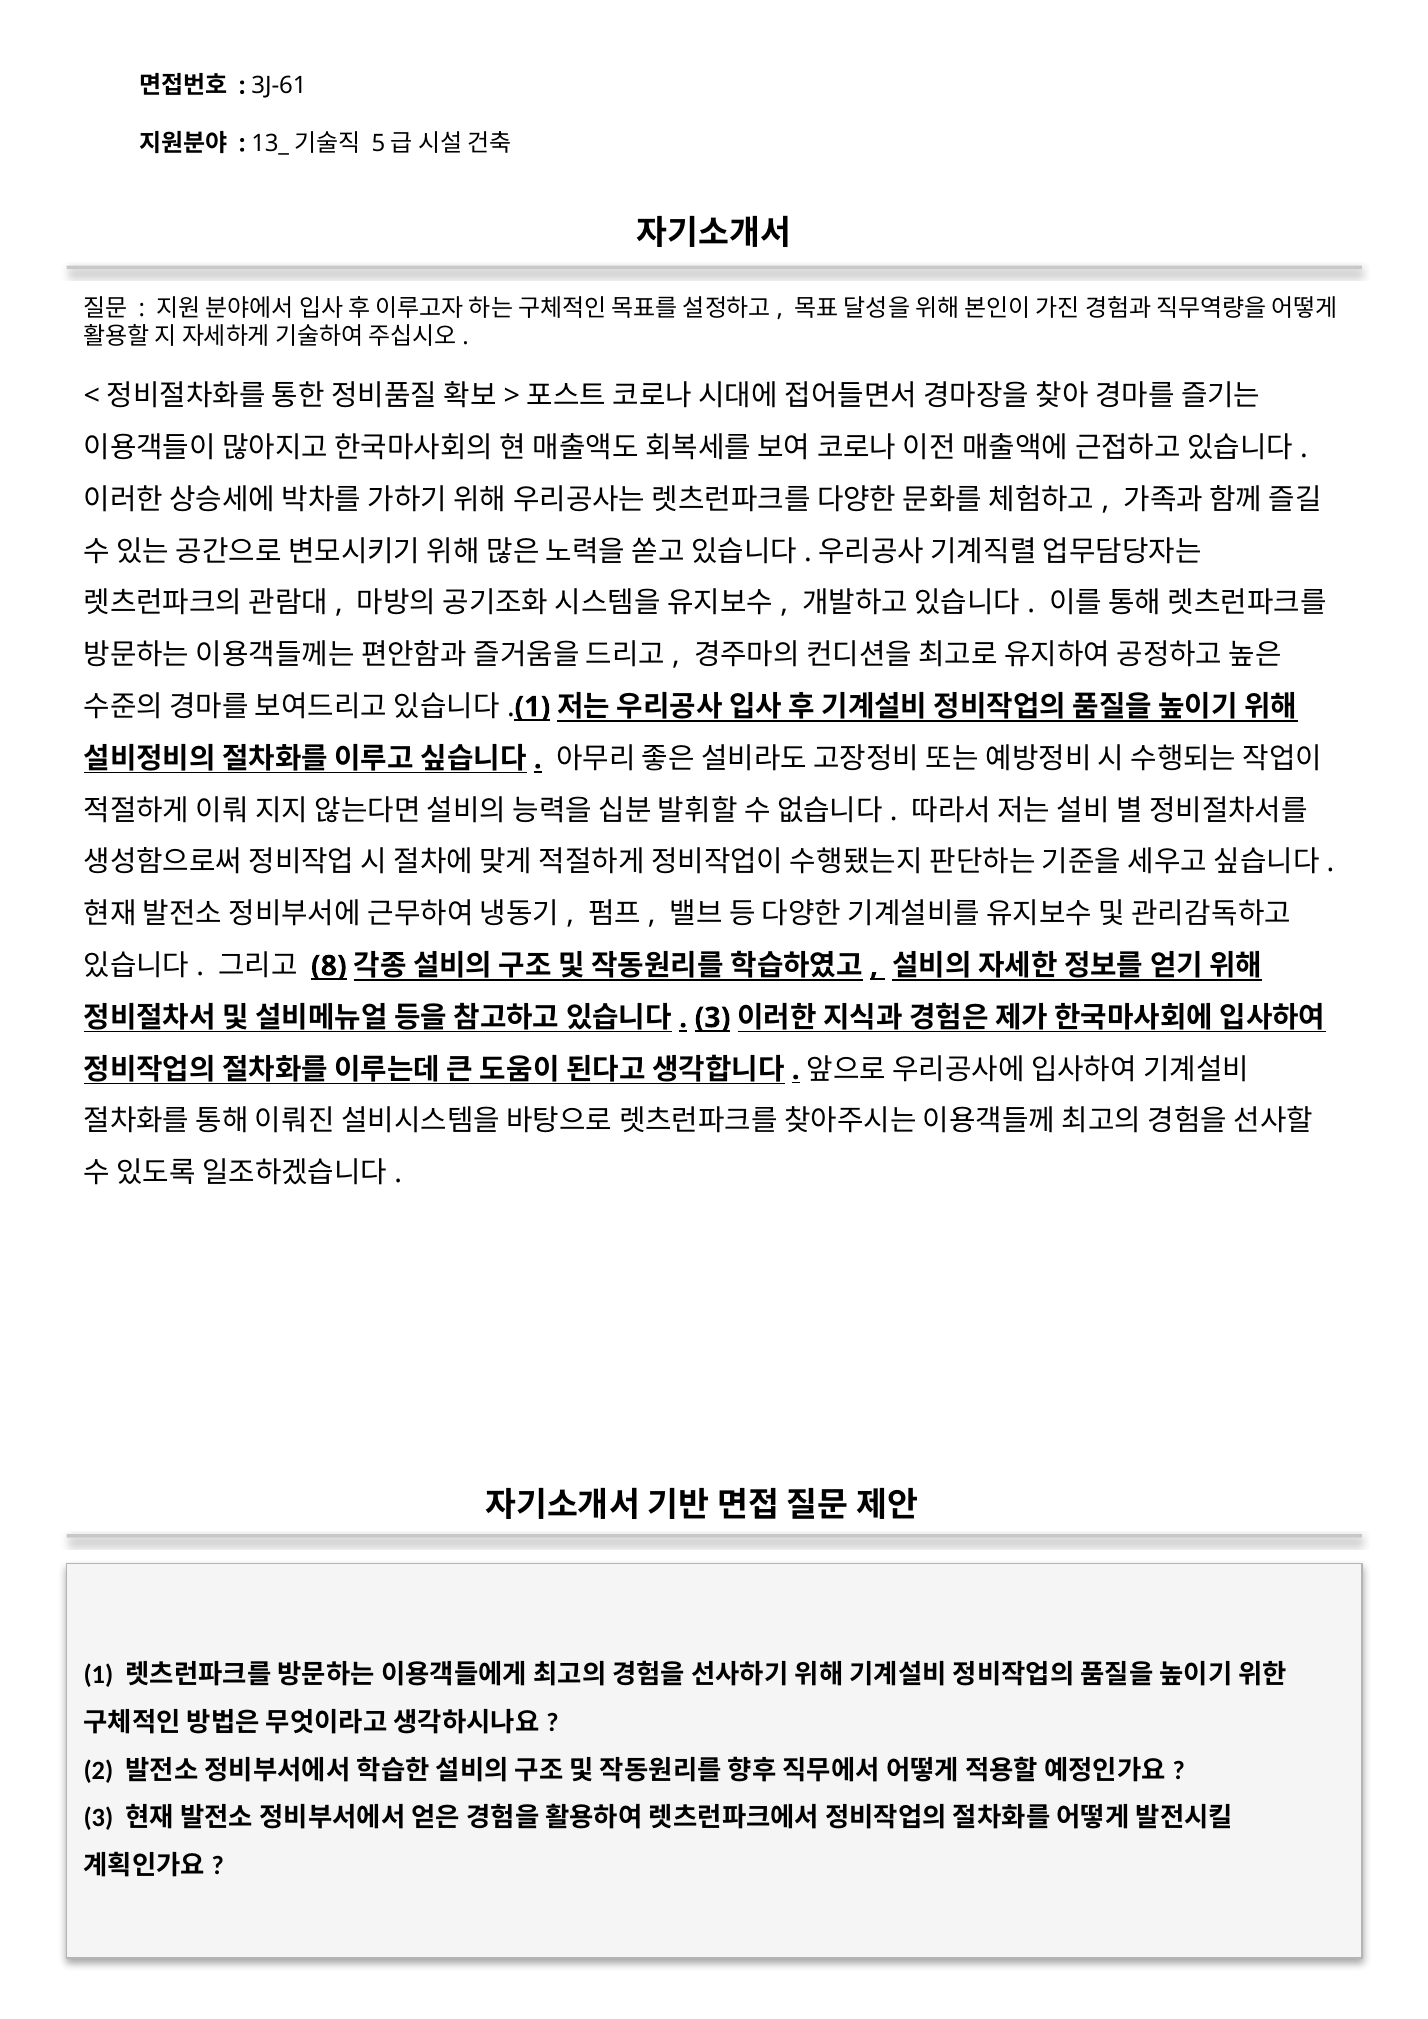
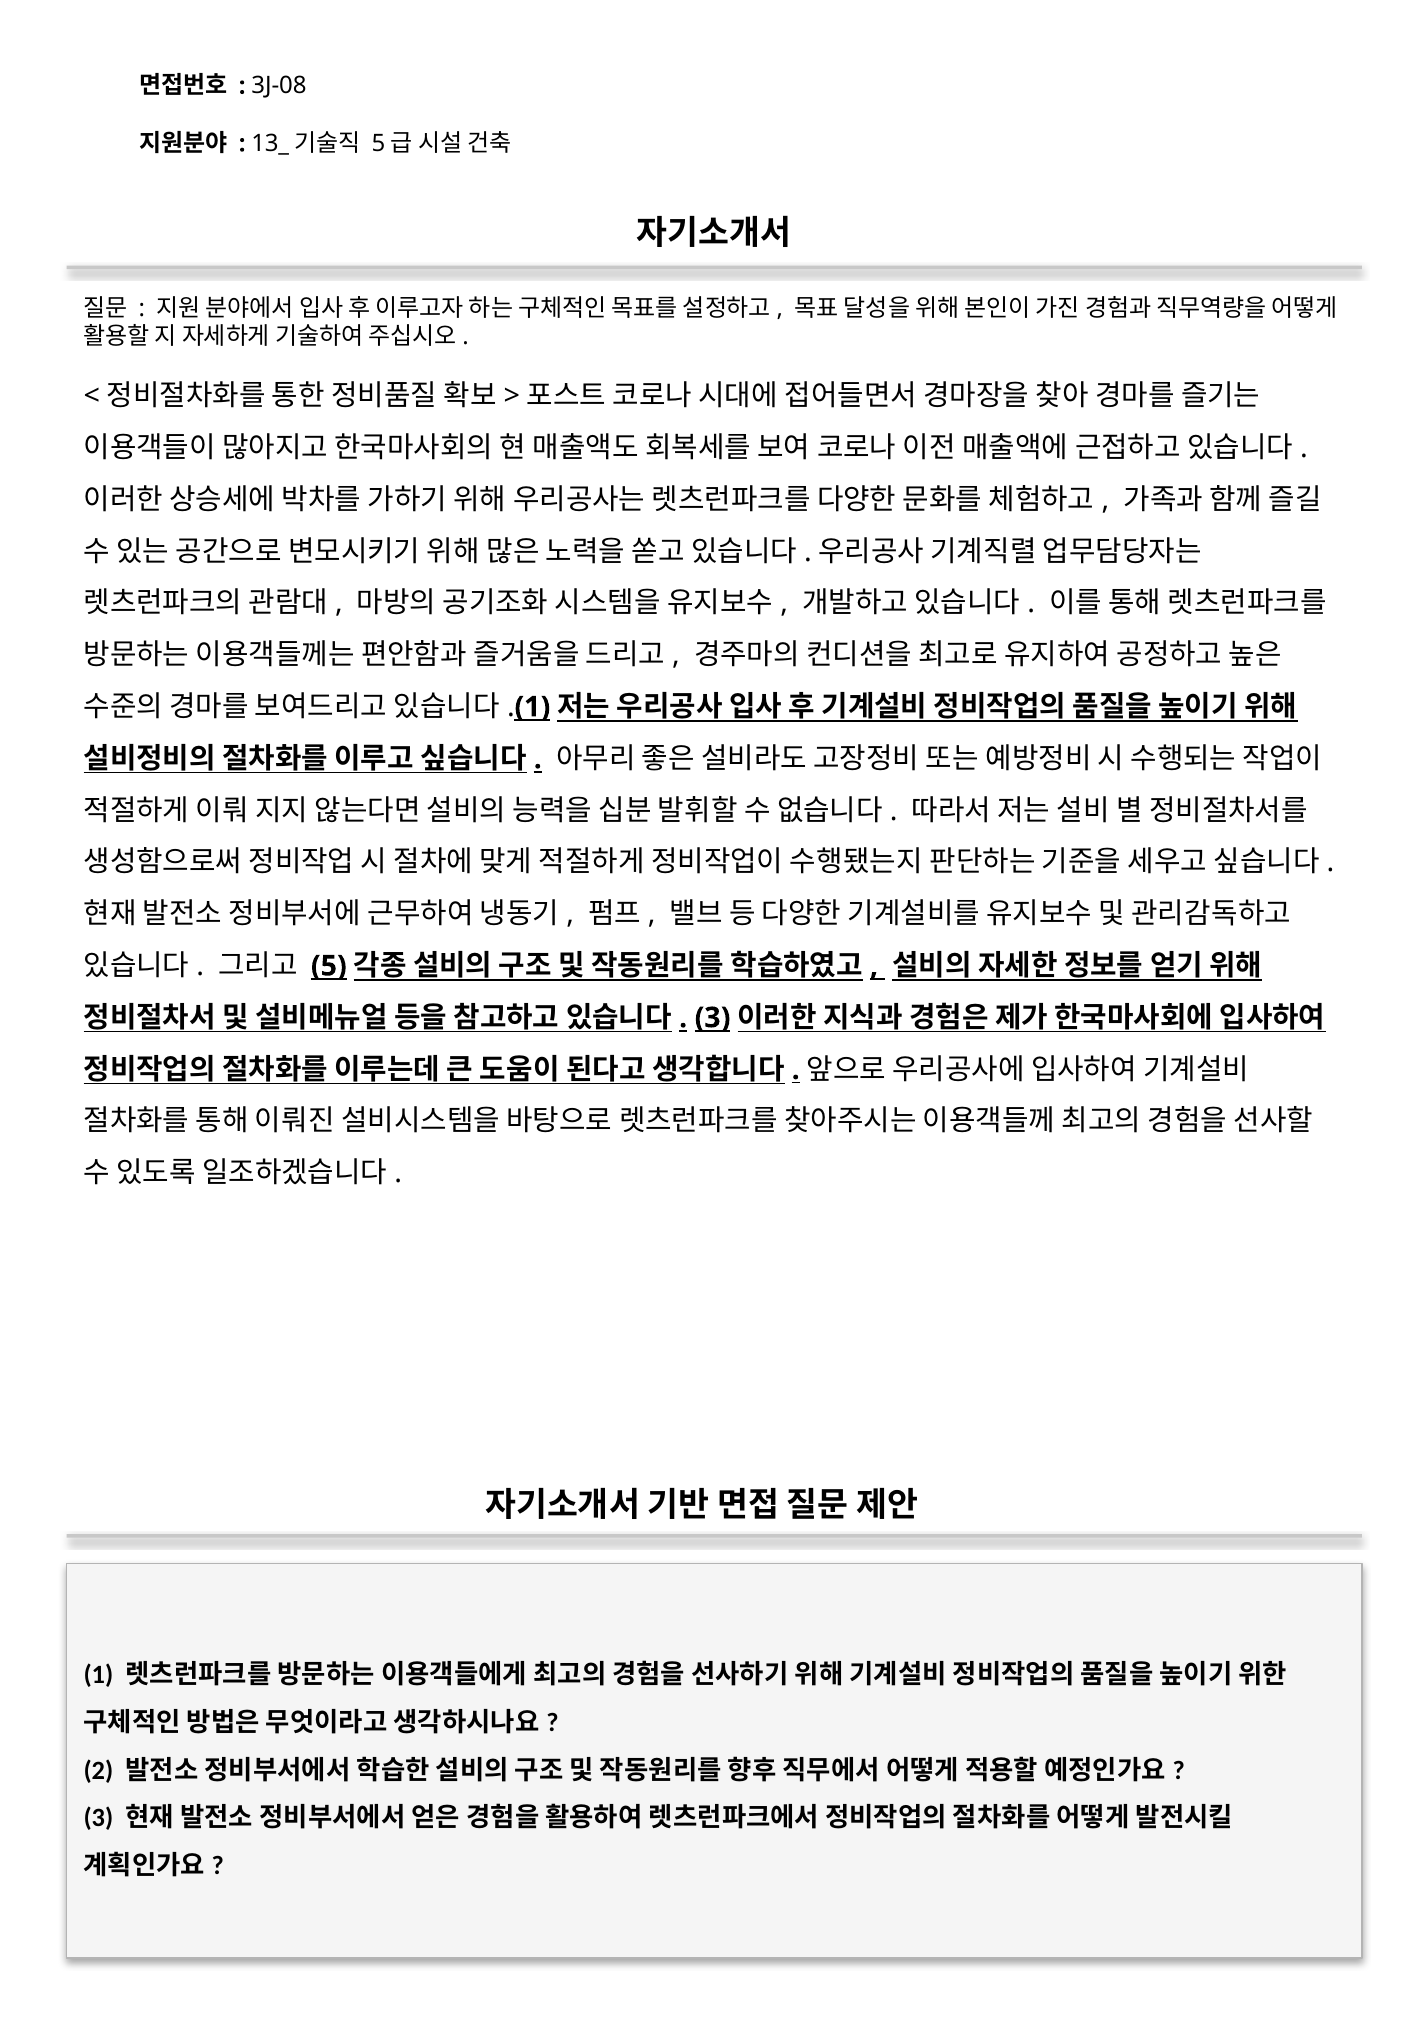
3J-61: 3J-61 -> 3J-08
8: 8 -> 5
